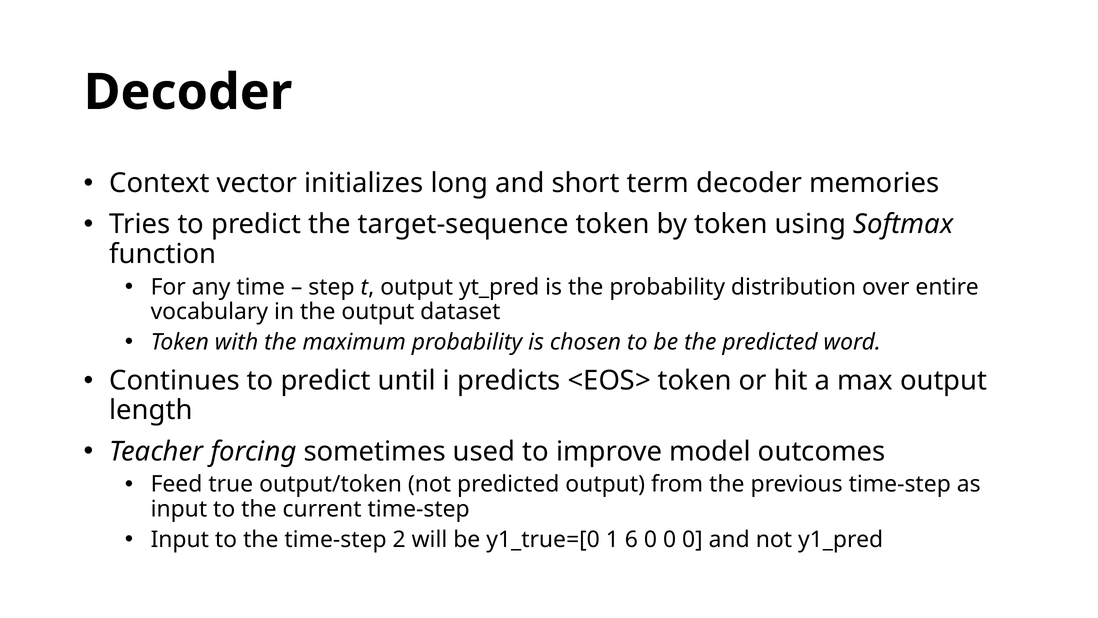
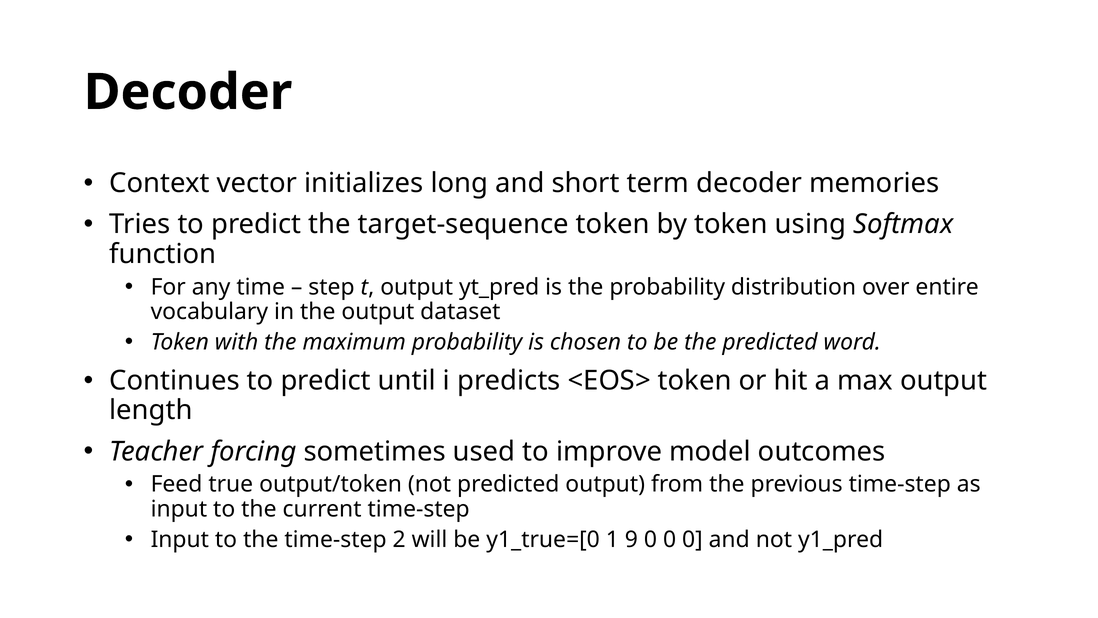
6: 6 -> 9
